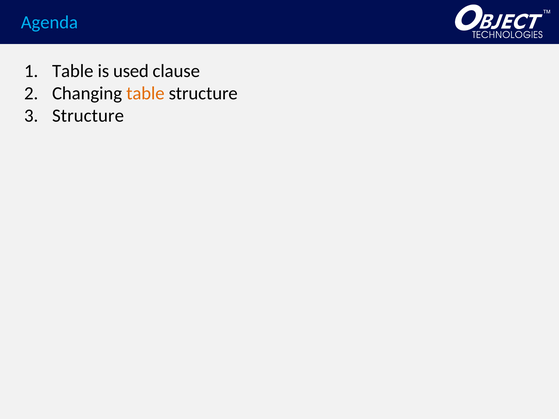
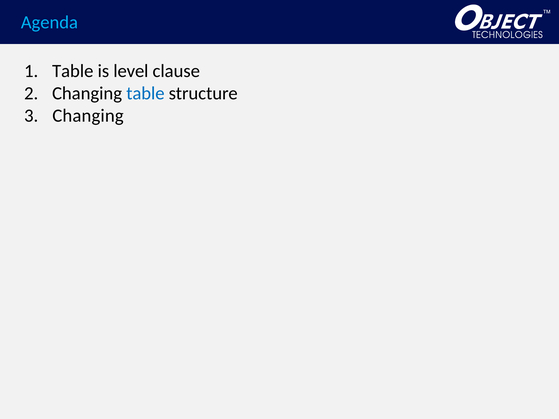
used: used -> level
table at (145, 93) colour: orange -> blue
Structure at (88, 116): Structure -> Changing
